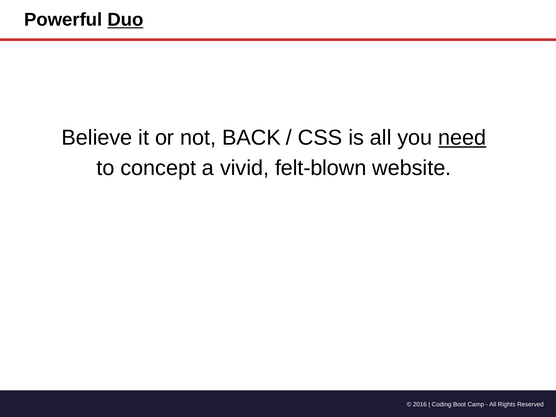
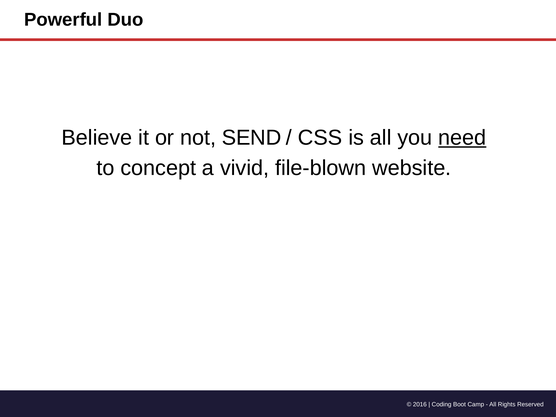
Duo underline: present -> none
BACK: BACK -> SEND
felt-blown: felt-blown -> file-blown
